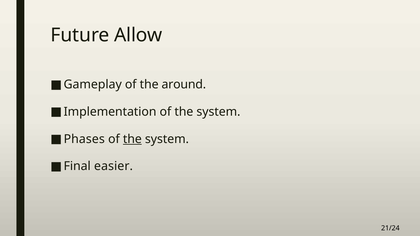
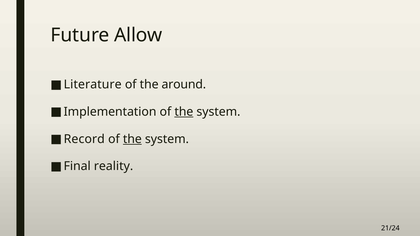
Gameplay: Gameplay -> Literature
the at (184, 112) underline: none -> present
Phases: Phases -> Record
easier: easier -> reality
